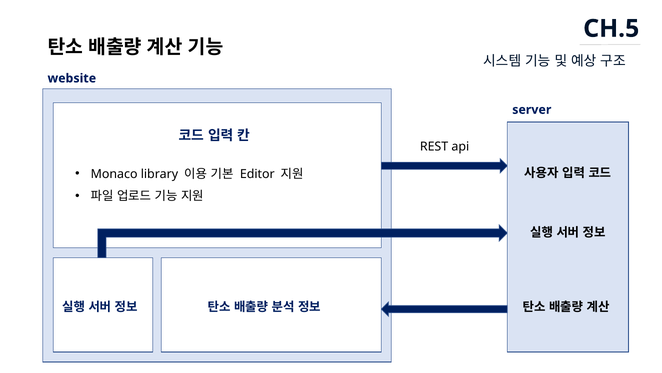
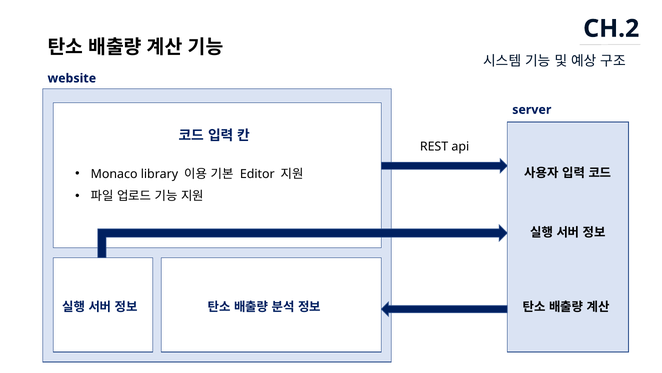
CH.5: CH.5 -> CH.2
